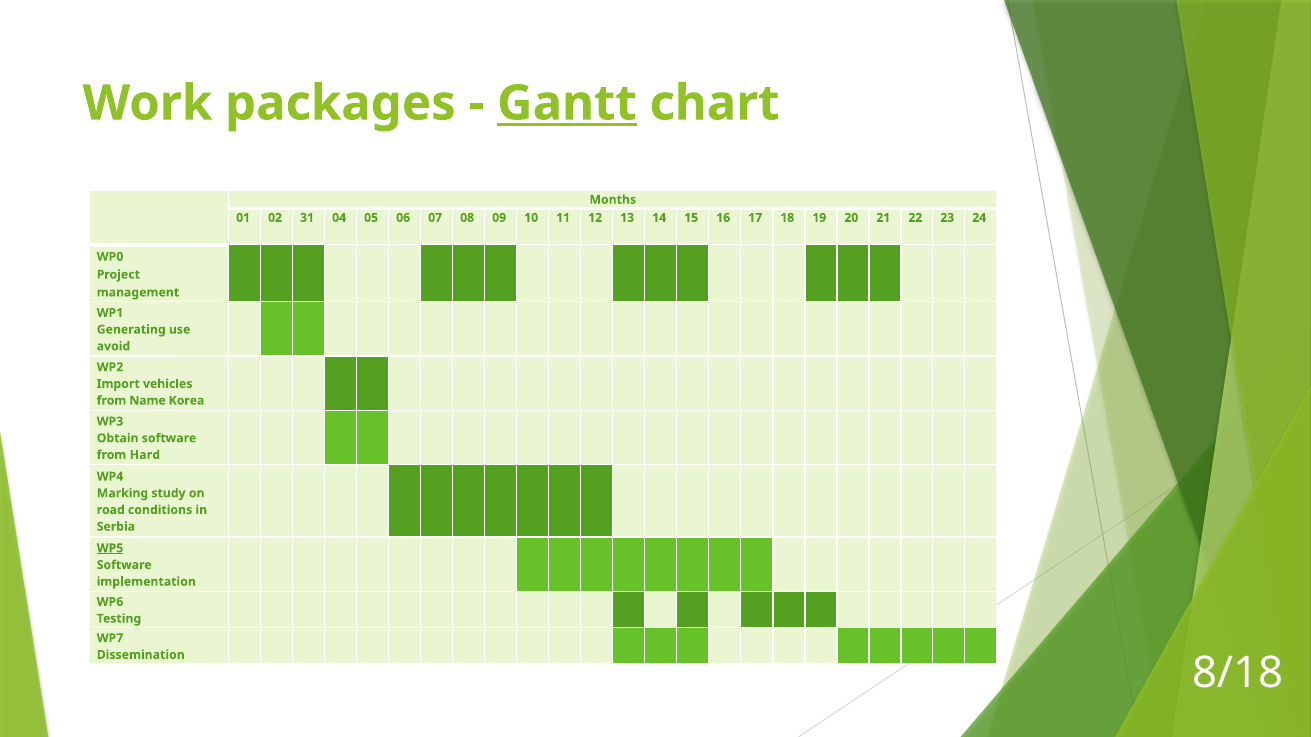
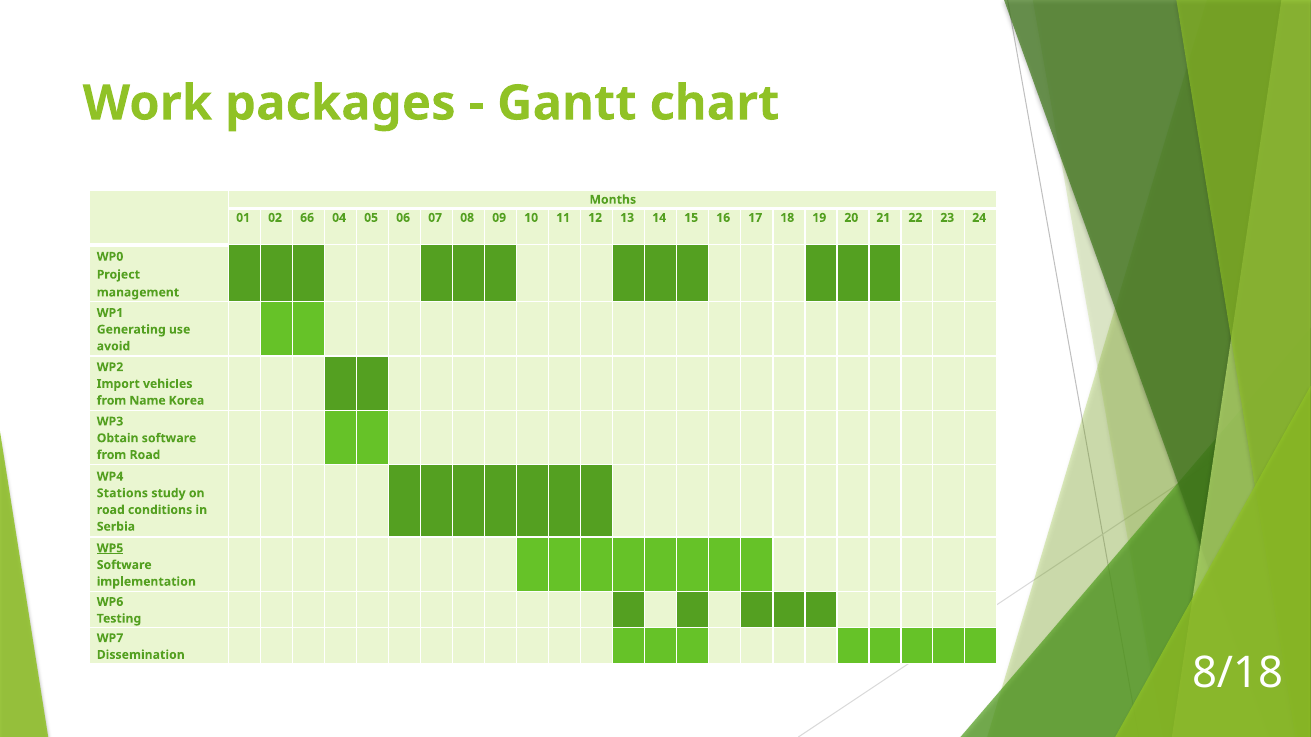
Gantt underline: present -> none
31: 31 -> 66
from Hard: Hard -> Road
Marking: Marking -> Stations
